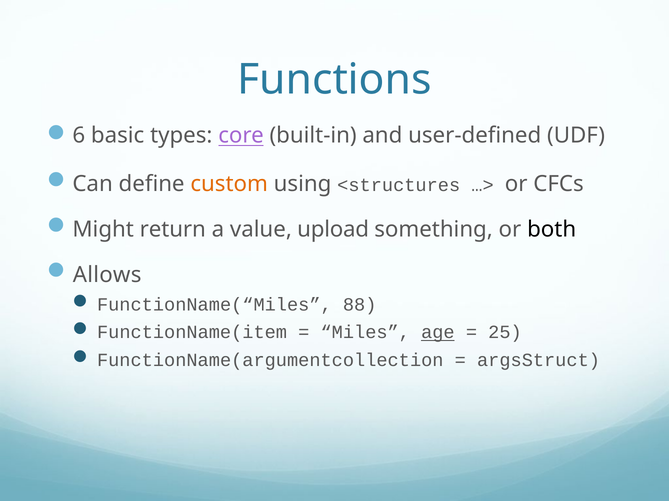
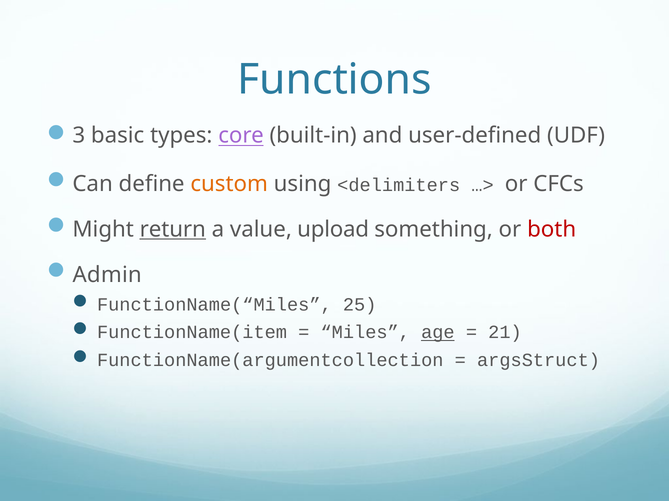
6: 6 -> 3
<structures: <structures -> <delimiters
return underline: none -> present
both colour: black -> red
Allows: Allows -> Admin
88: 88 -> 25
25: 25 -> 21
